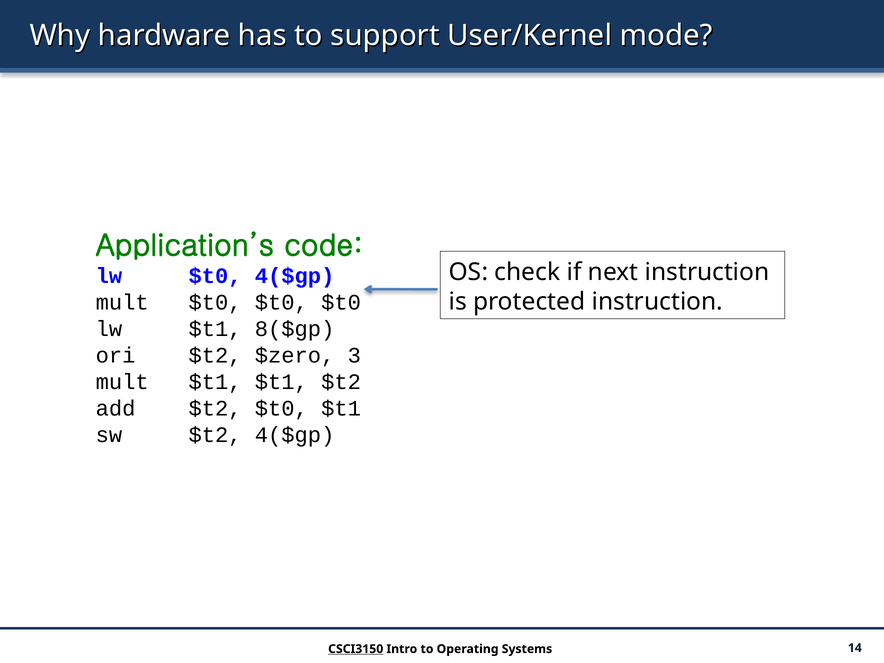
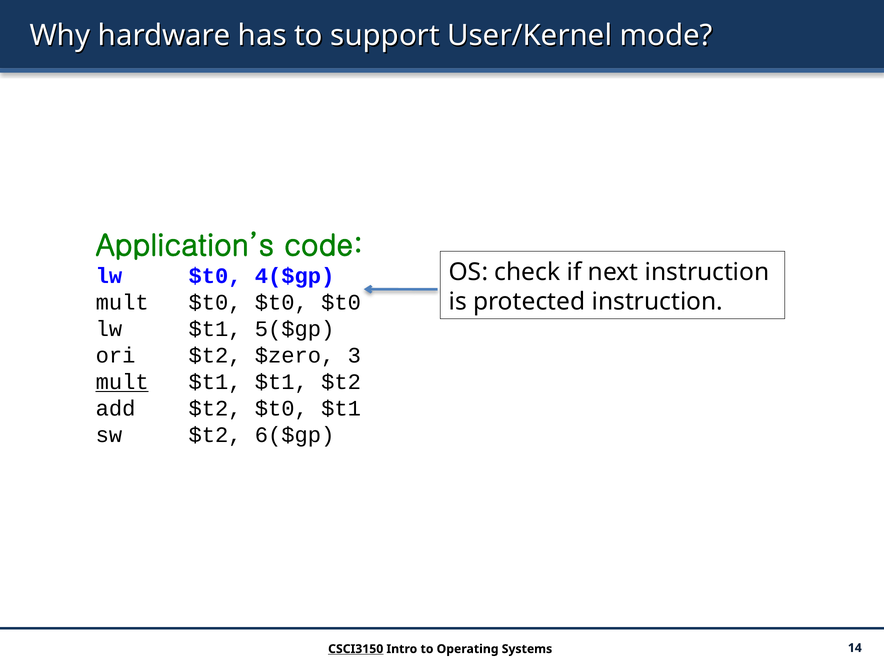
8($gp: 8($gp -> 5($gp
mult at (122, 382) underline: none -> present
$t2 4($gp: 4($gp -> 6($gp
